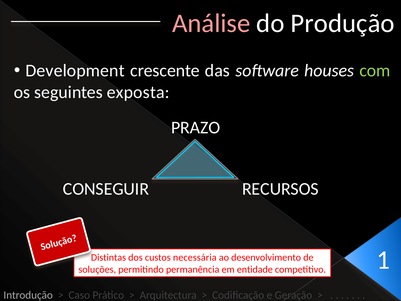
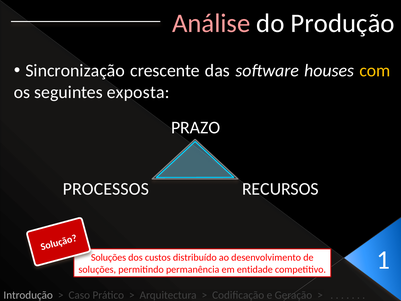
Development: Development -> Sincronização
com colour: light green -> yellow
CONSEGUIR: CONSEGUIR -> PROCESSOS
Distintas at (109, 257): Distintas -> Soluções
necessária: necessária -> distribuído
